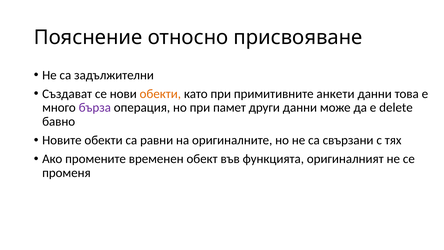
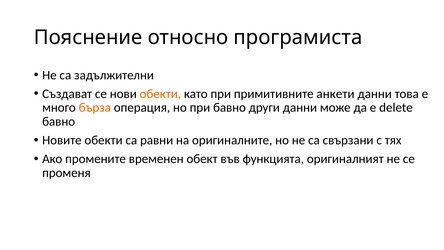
присвояване: присвояване -> програмиста
бърза colour: purple -> orange
при памет: памет -> бавно
